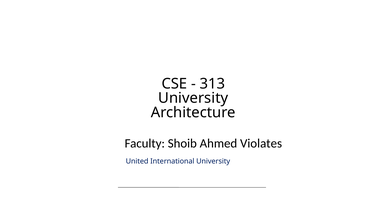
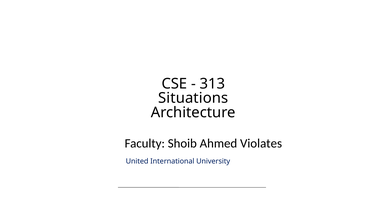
University at (193, 98): University -> Situations
